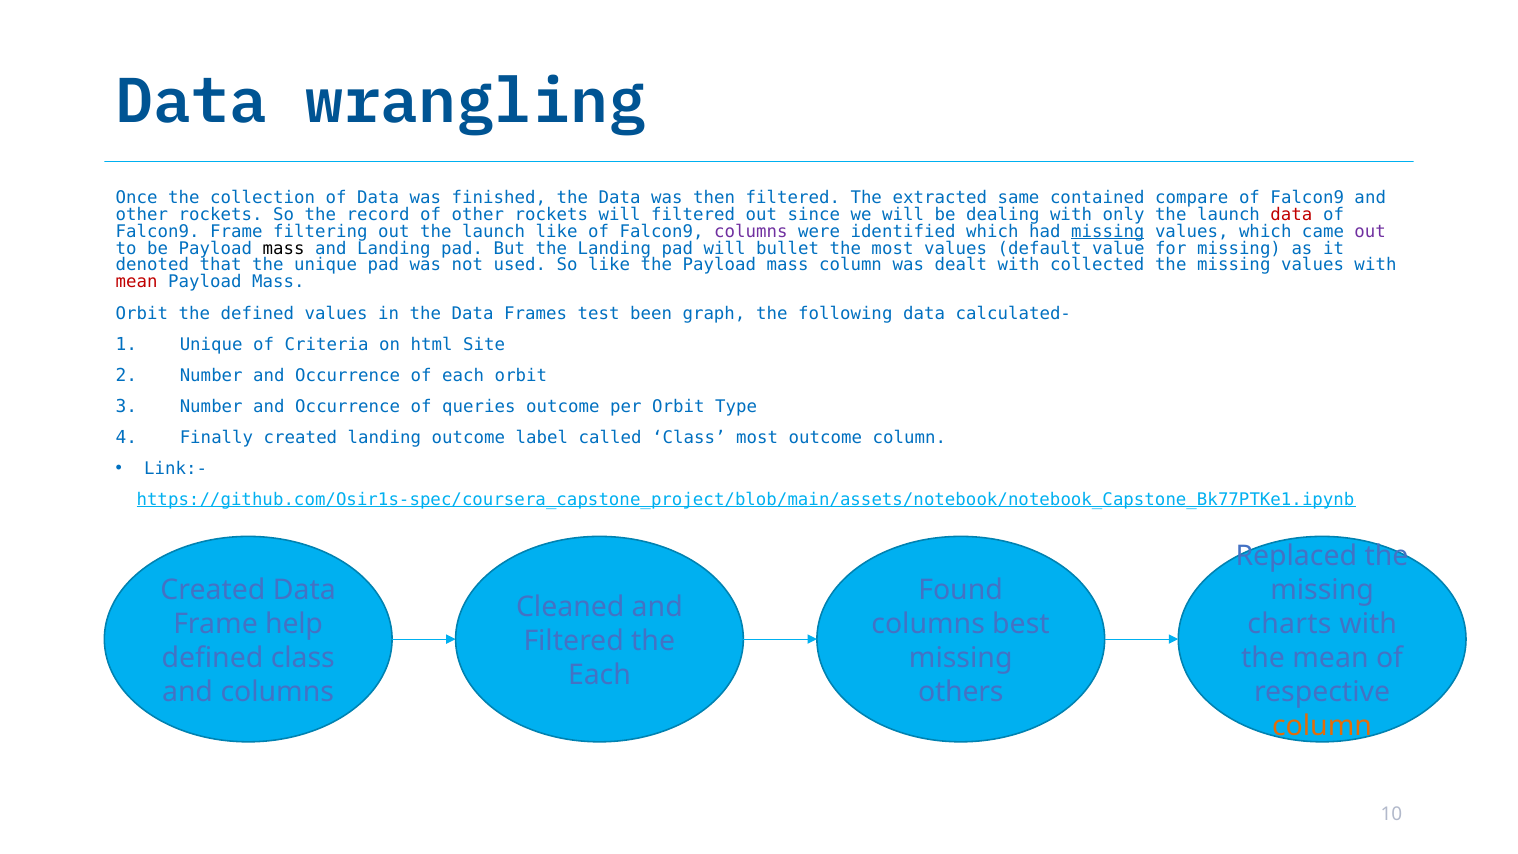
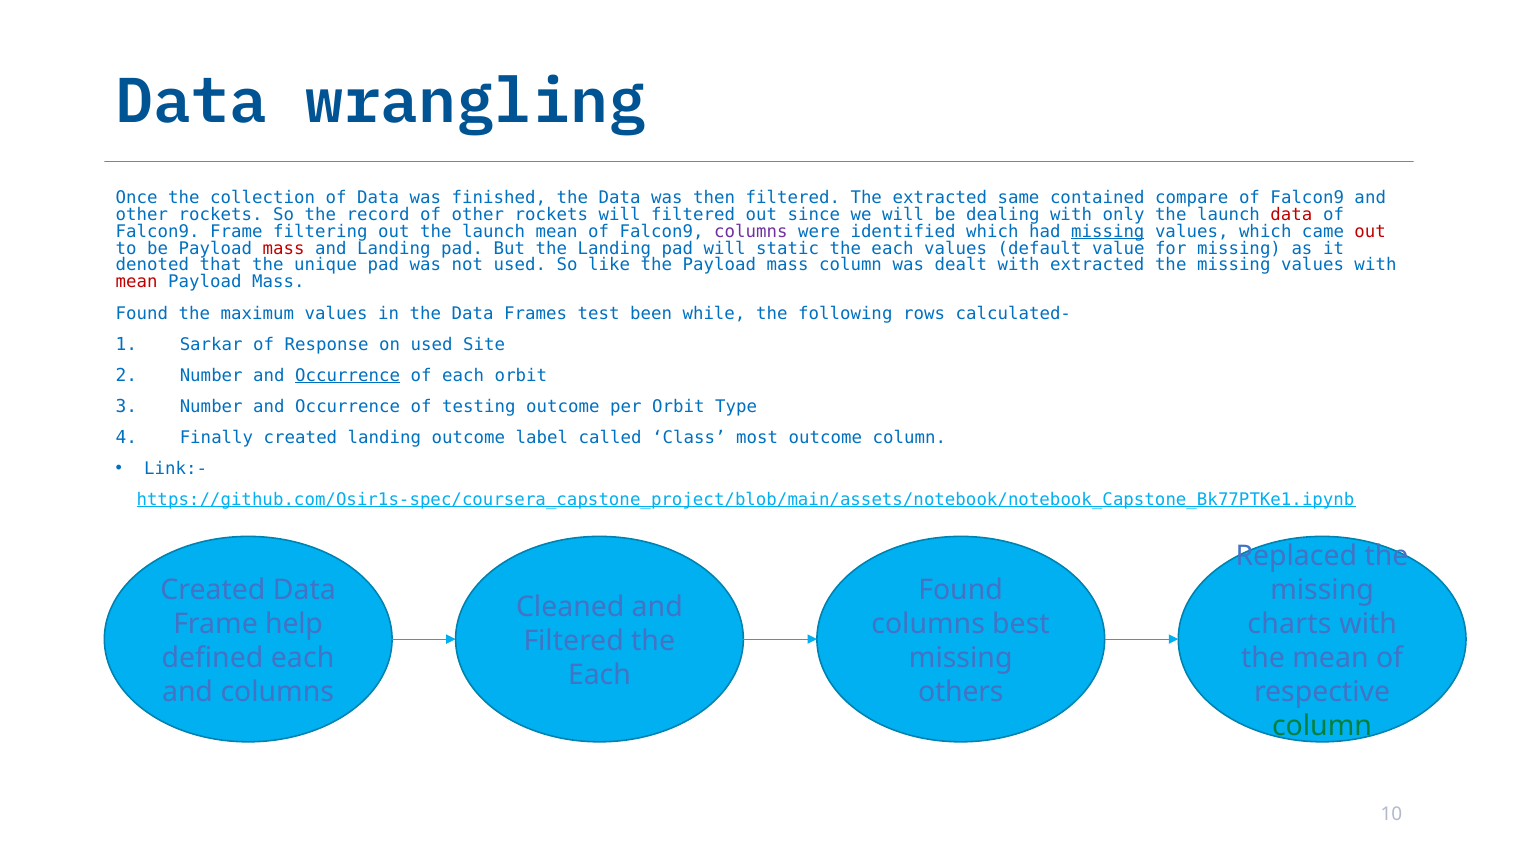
launch like: like -> mean
out at (1370, 231) colour: purple -> red
mass at (284, 248) colour: black -> red
bullet: bullet -> static
most at (893, 248): most -> each
with collected: collected -> extracted
Orbit at (142, 313): Orbit -> Found
the defined: defined -> maximum
graph: graph -> while
following data: data -> rows
Unique at (211, 344): Unique -> Sarkar
Criteria: Criteria -> Response
on html: html -> used
Occurrence at (348, 375) underline: none -> present
queries: queries -> testing
defined class: class -> each
column at (1322, 726) colour: orange -> green
